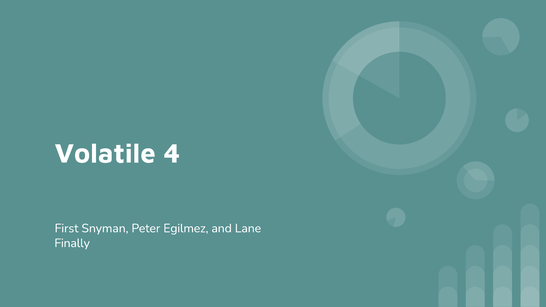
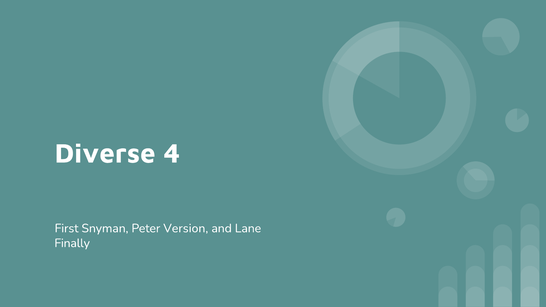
Volatile: Volatile -> Diverse
Egilmez: Egilmez -> Version
